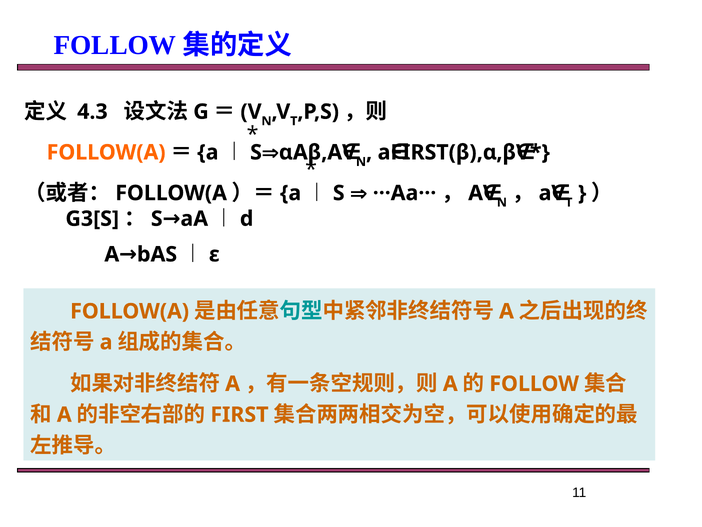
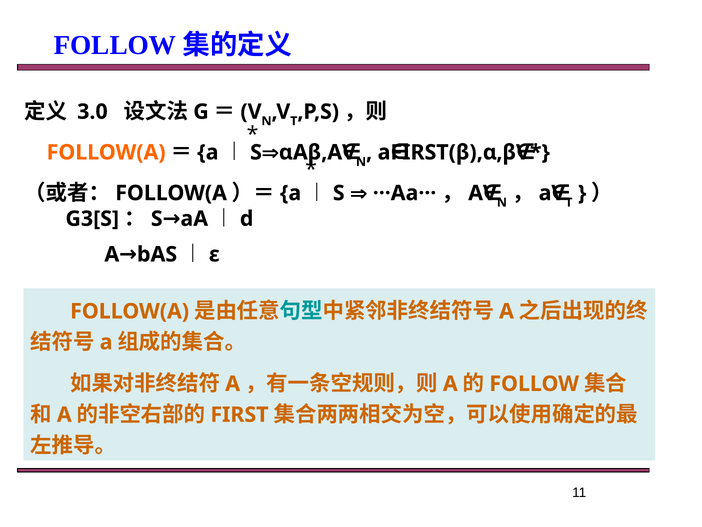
4.3: 4.3 -> 3.0
